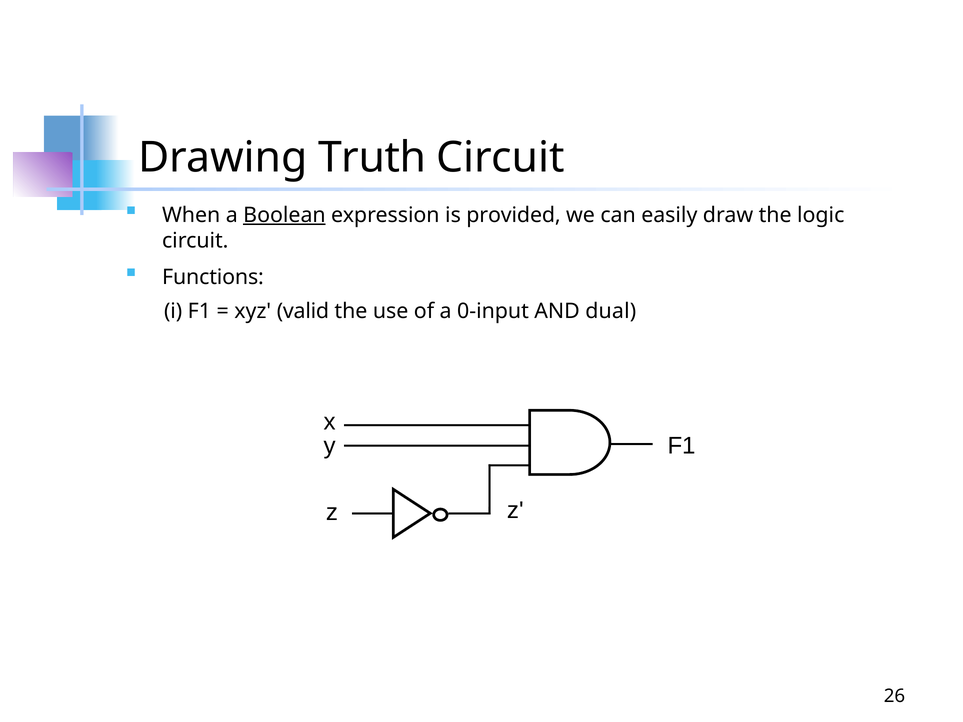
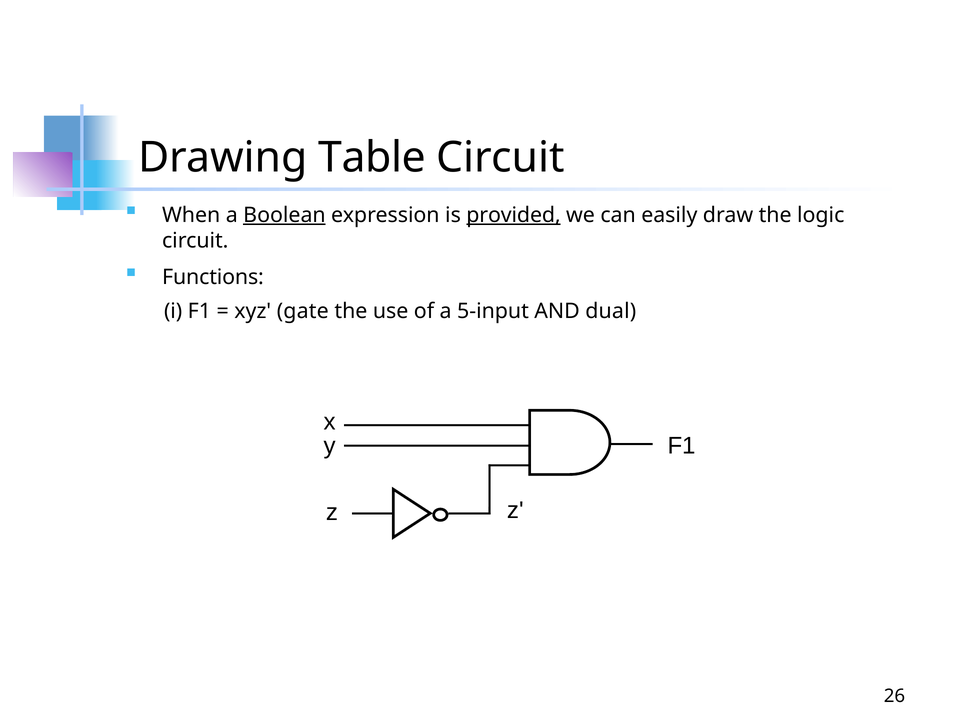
Truth: Truth -> Table
provided underline: none -> present
valid: valid -> gate
0-input: 0-input -> 5-input
